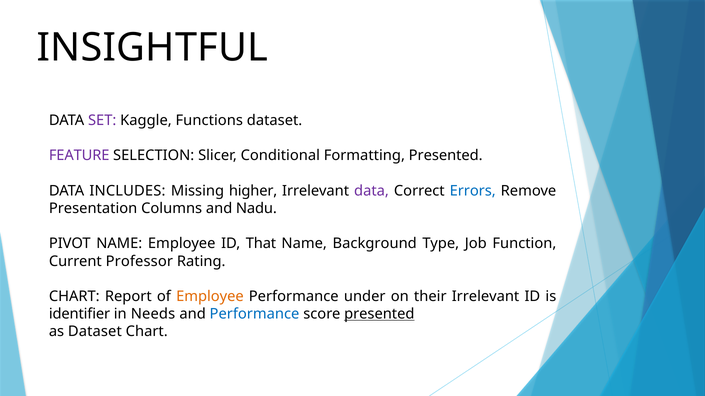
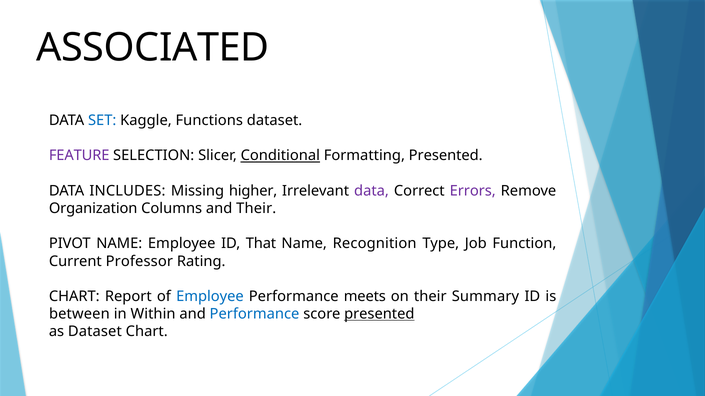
INSIGHTFUL: INSIGHTFUL -> ASSOCIATED
SET colour: purple -> blue
Conditional underline: none -> present
Errors colour: blue -> purple
Presentation: Presentation -> Organization
and Nadu: Nadu -> Their
Background: Background -> Recognition
Employee at (210, 297) colour: orange -> blue
under: under -> meets
their Irrelevant: Irrelevant -> Summary
identifier: identifier -> between
Needs: Needs -> Within
